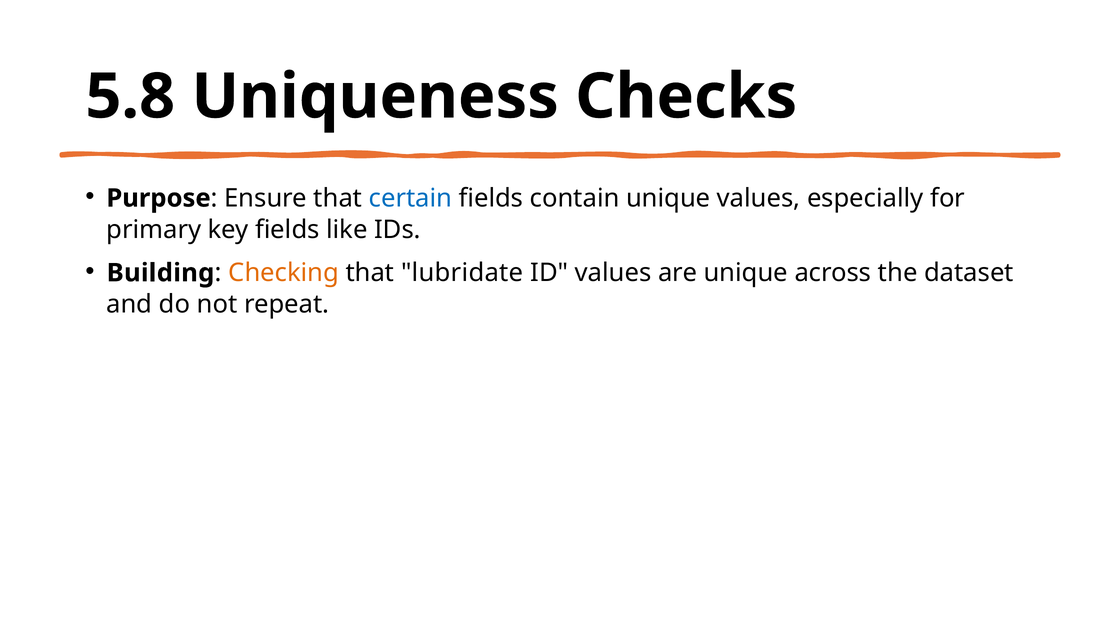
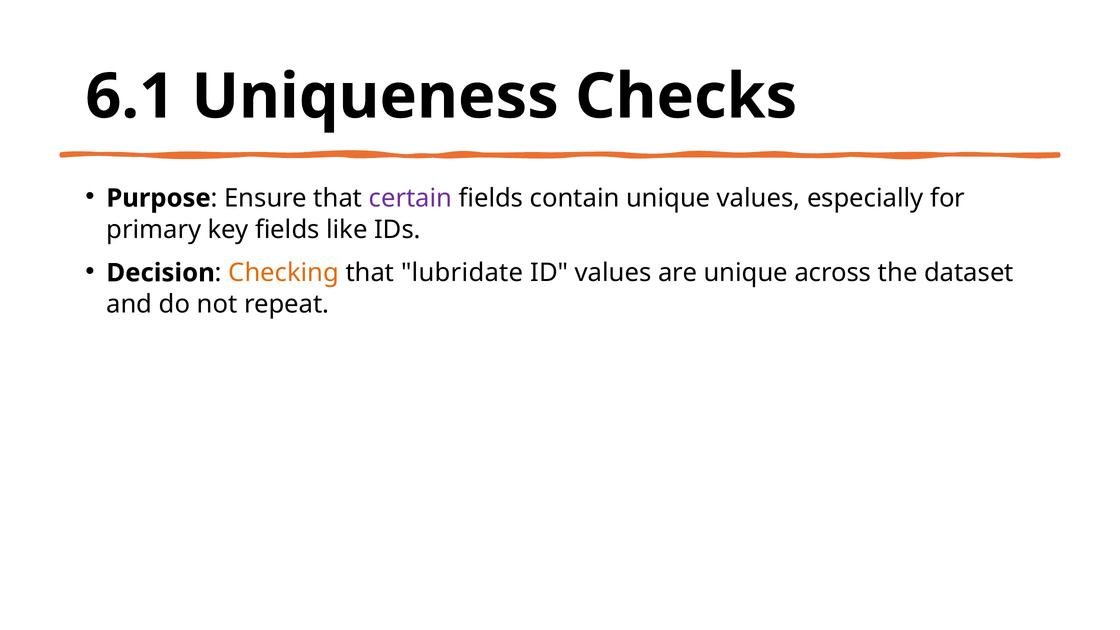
5.8: 5.8 -> 6.1
certain colour: blue -> purple
Building: Building -> Decision
